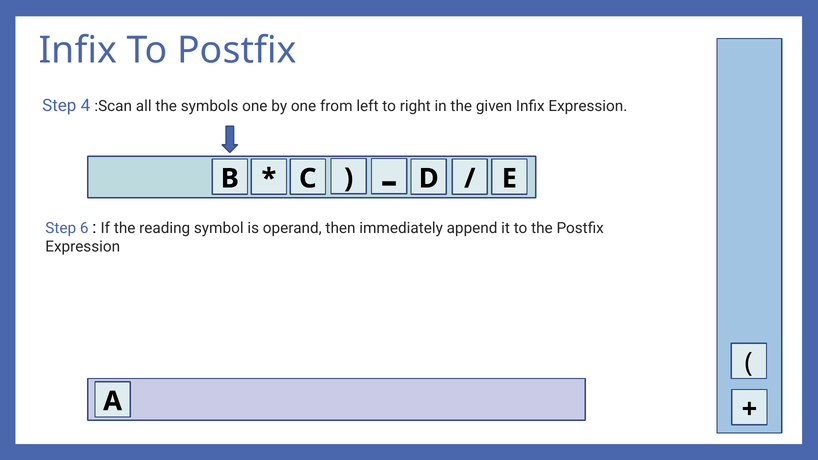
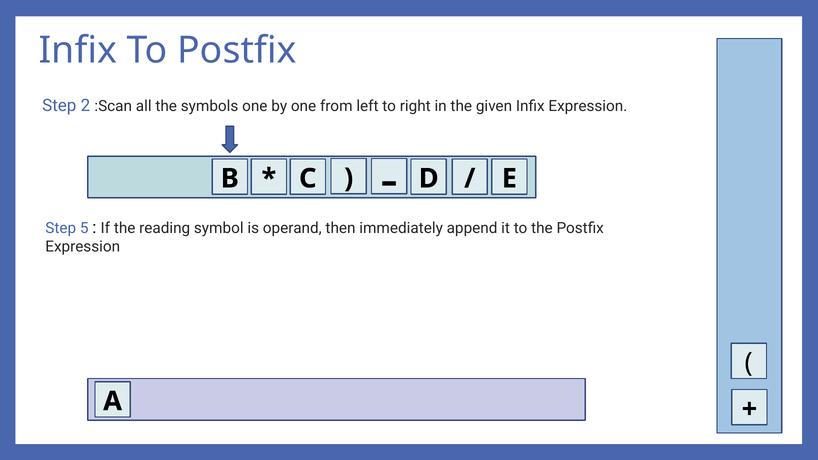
4: 4 -> 2
6: 6 -> 5
